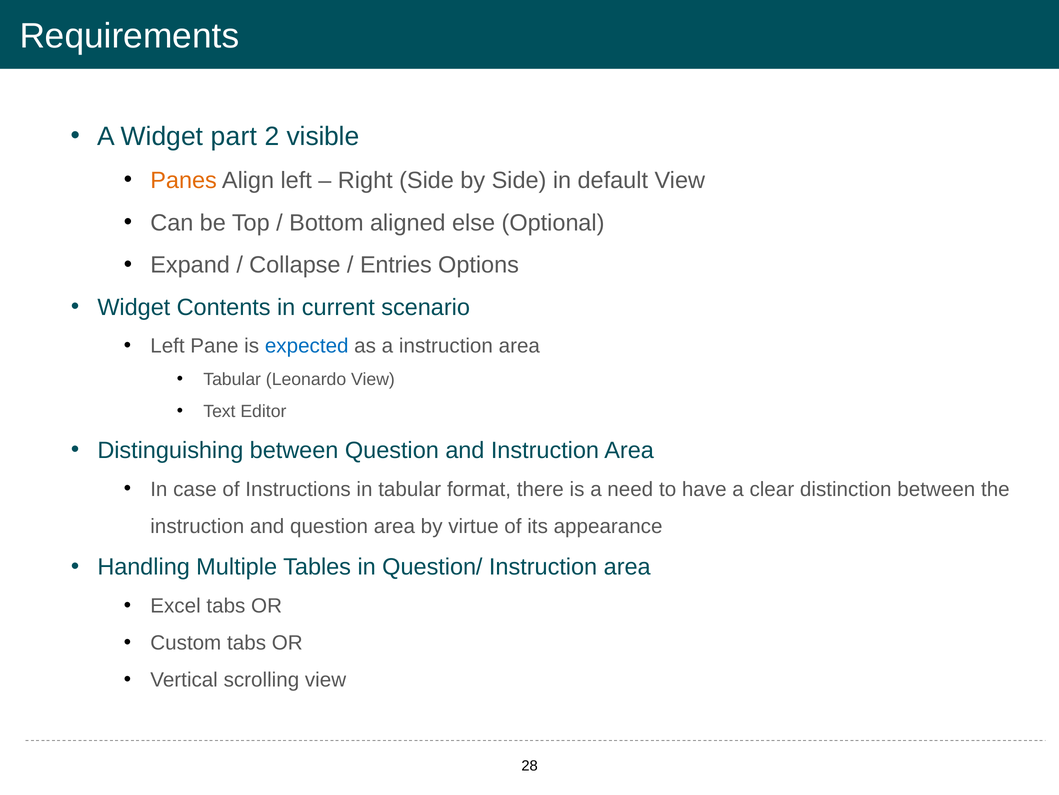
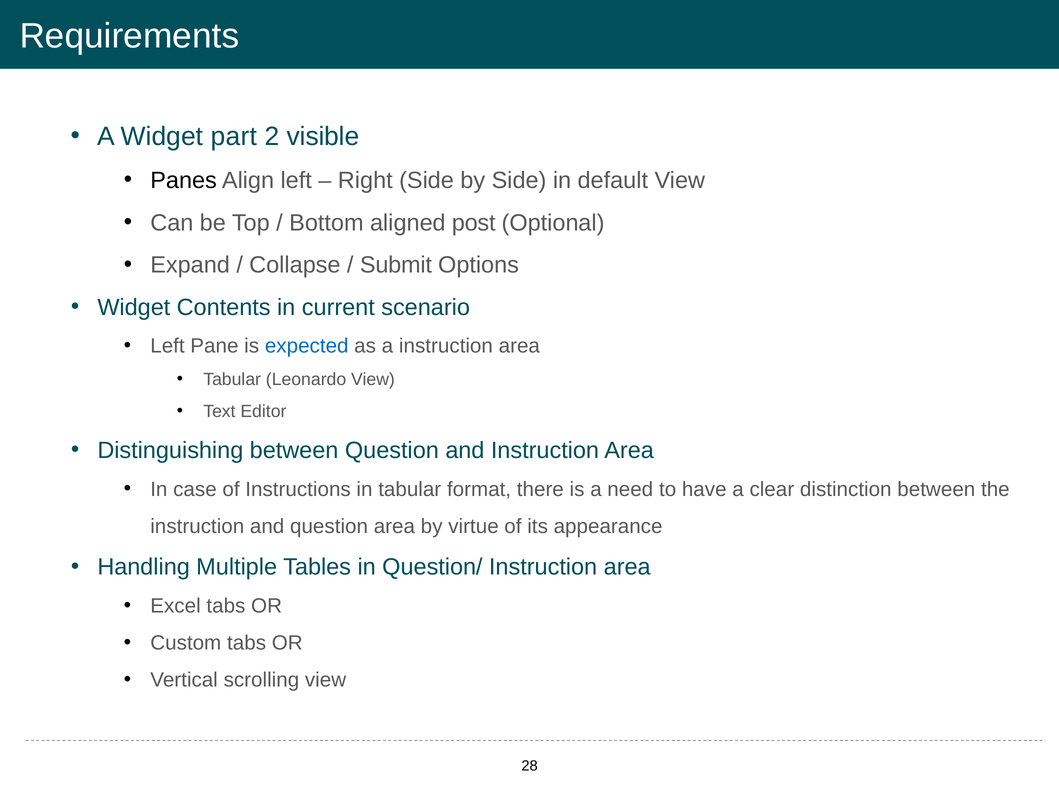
Panes colour: orange -> black
else: else -> post
Entries: Entries -> Submit
